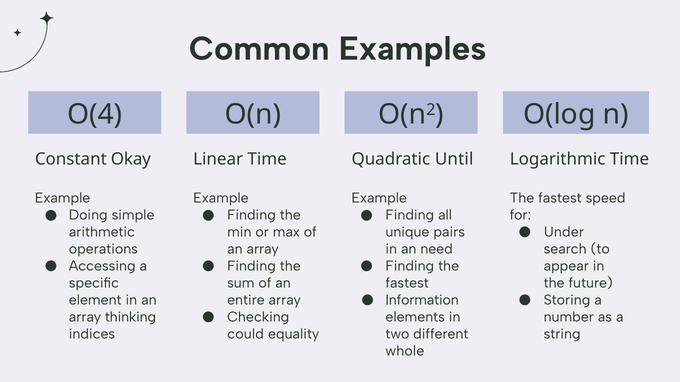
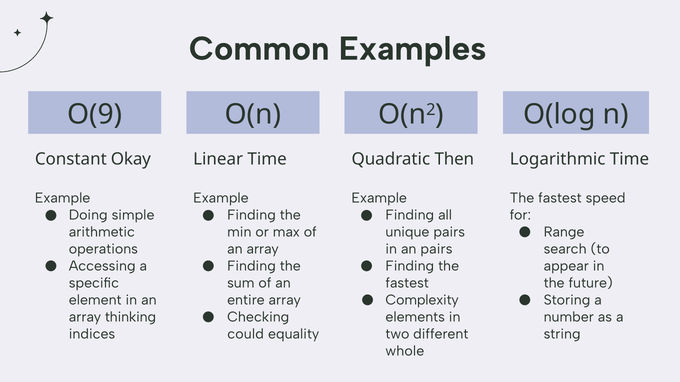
O(4: O(4 -> O(9
Until: Until -> Then
Under: Under -> Range
an need: need -> pairs
Information: Information -> Complexity
